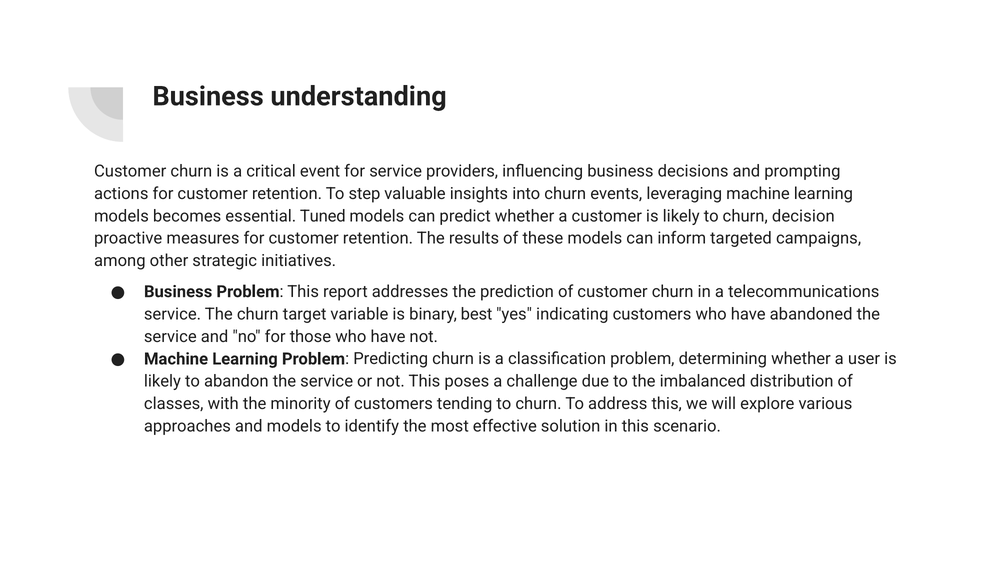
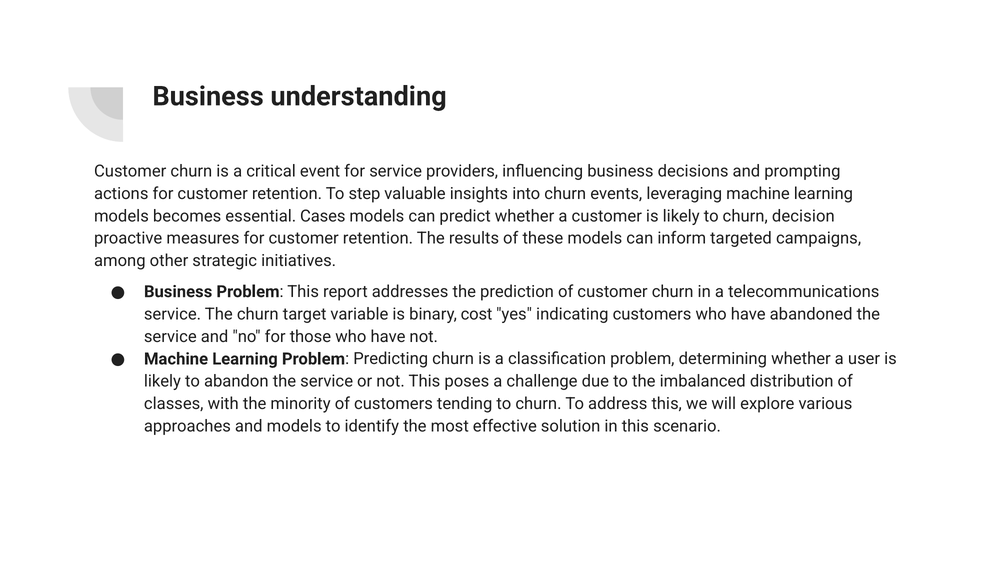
Tuned: Tuned -> Cases
best: best -> cost
